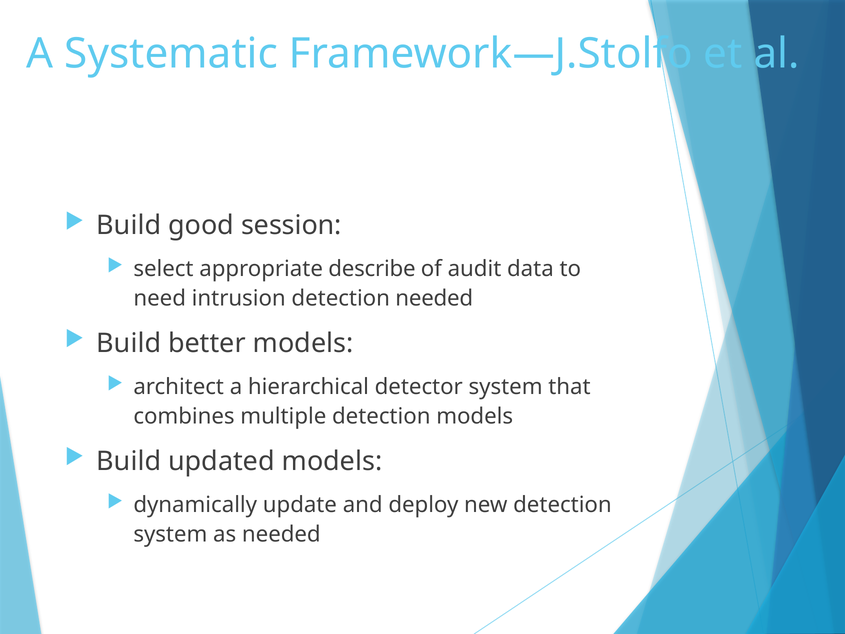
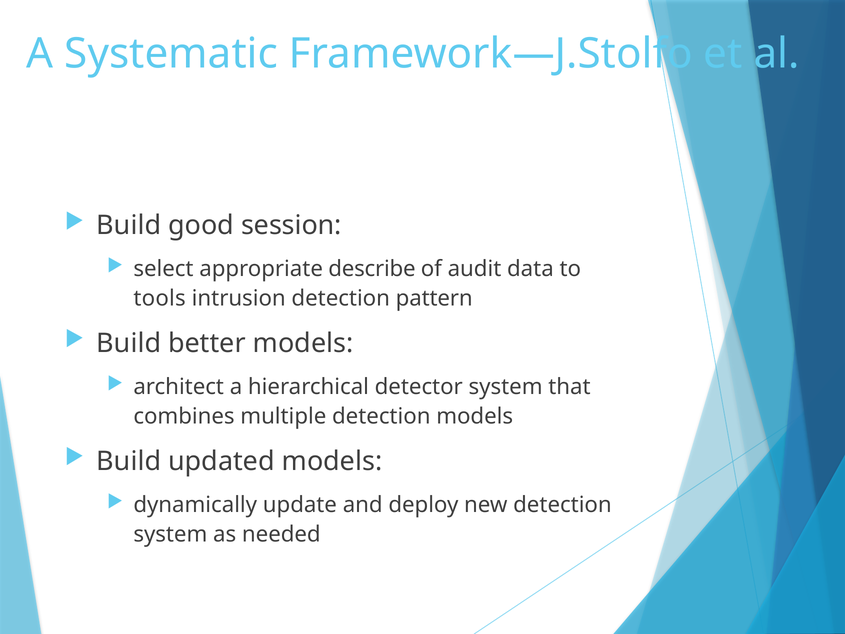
need: need -> tools
detection needed: needed -> pattern
